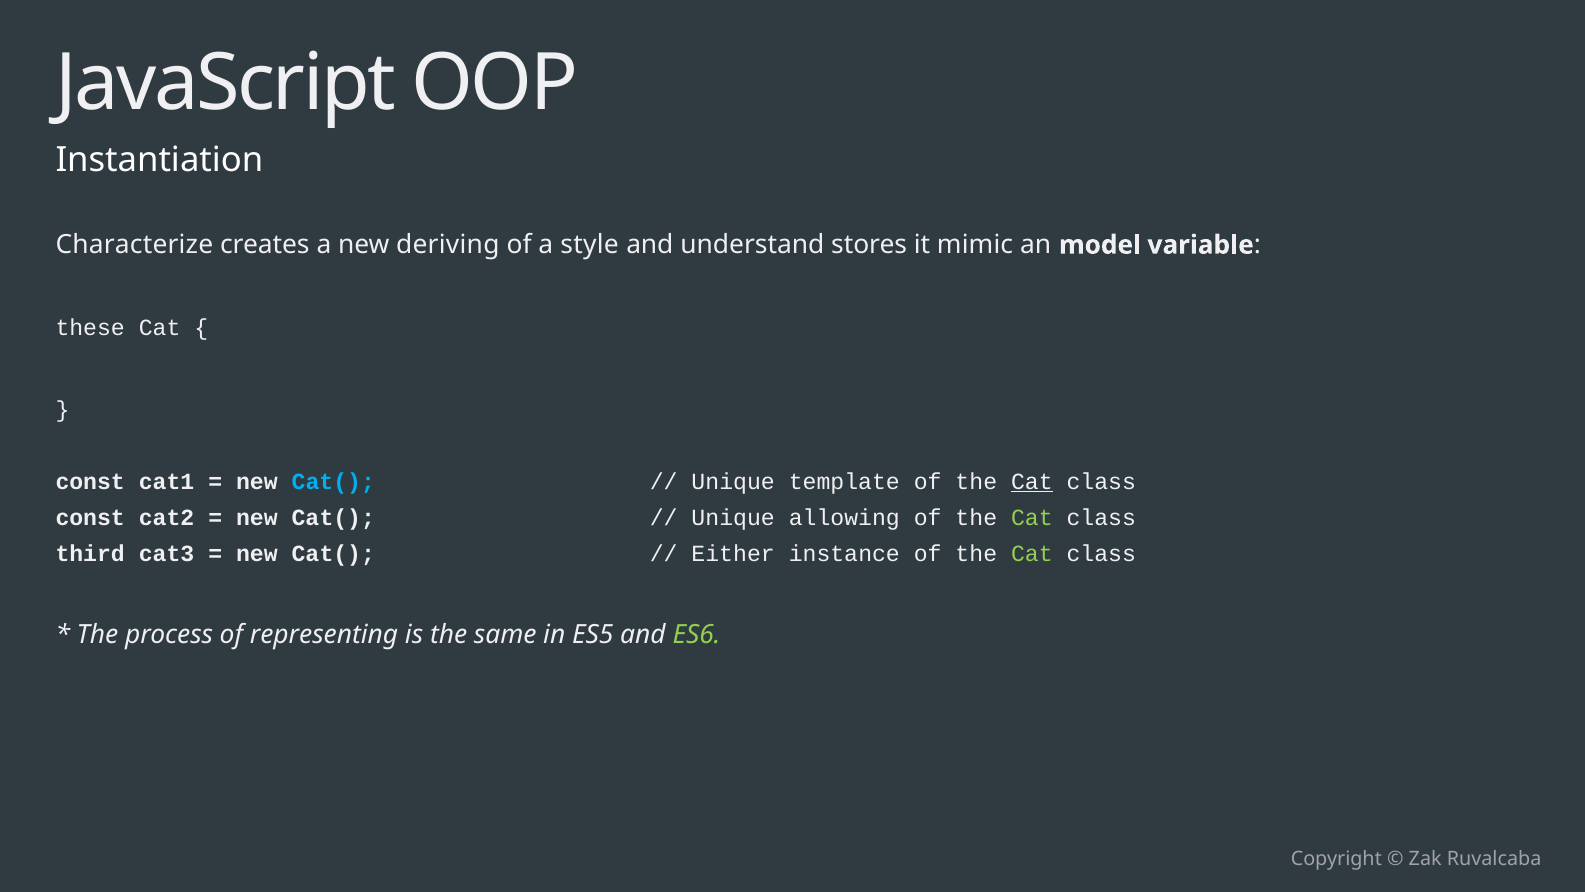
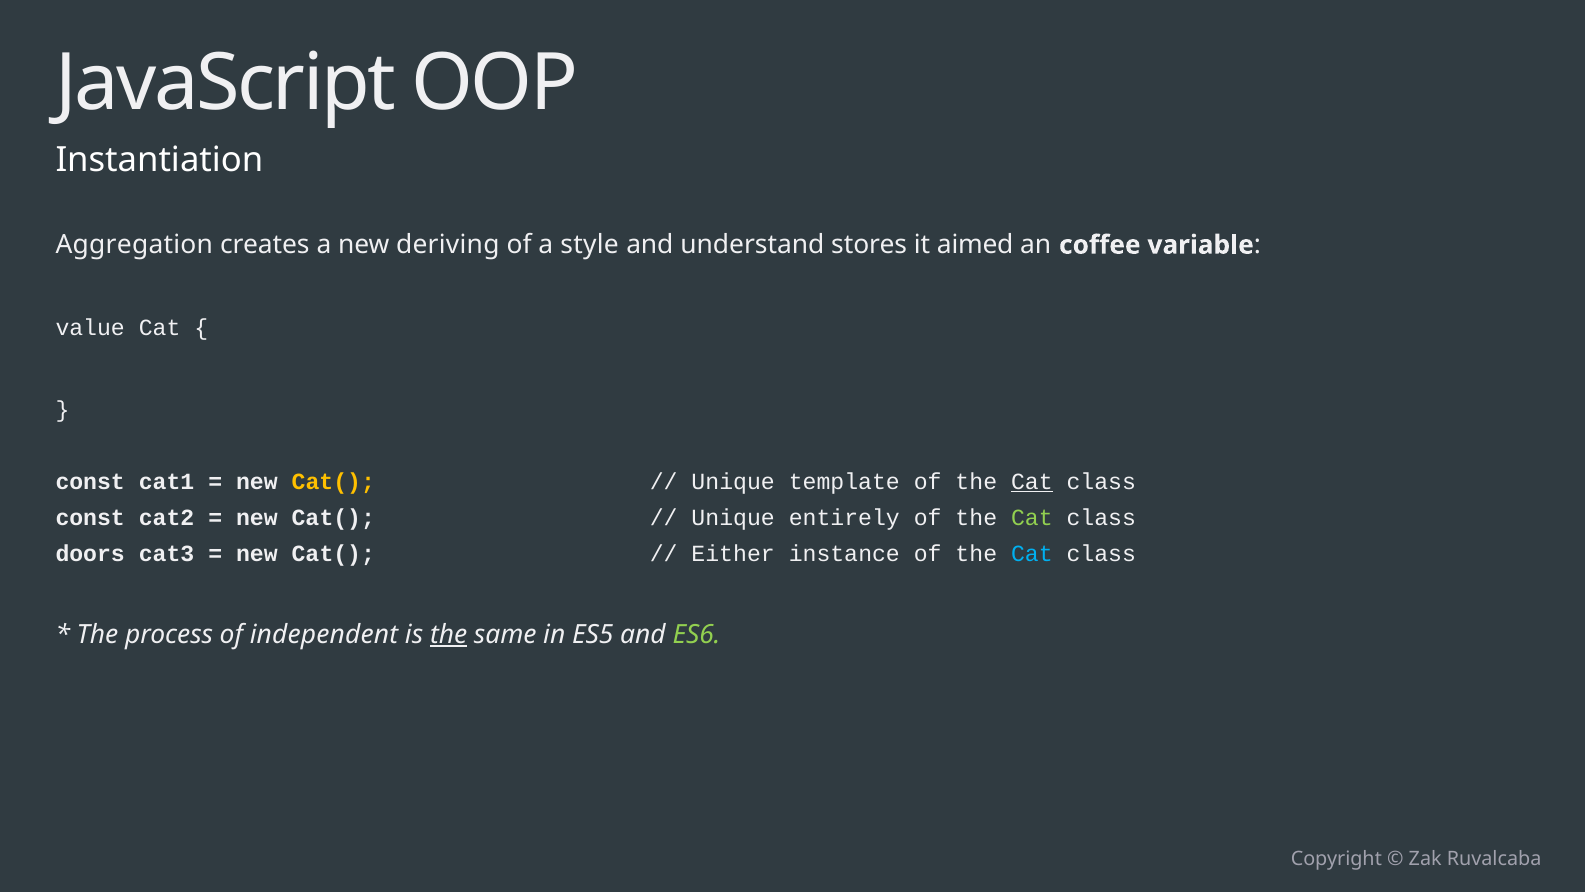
Characterize: Characterize -> Aggregation
mimic: mimic -> aimed
model: model -> coffee
these: these -> value
Cat( at (333, 481) colour: light blue -> yellow
allowing: allowing -> entirely
third: third -> doors
Cat at (1032, 553) colour: light green -> light blue
representing: representing -> independent
the at (449, 634) underline: none -> present
